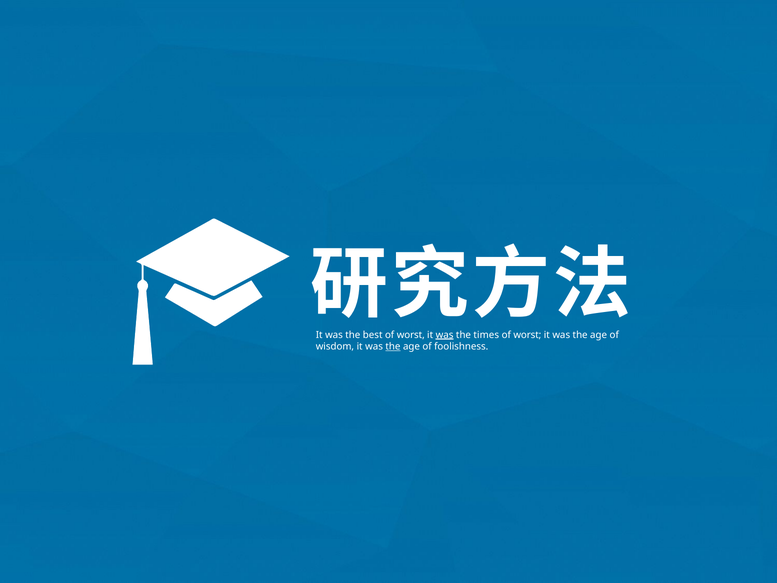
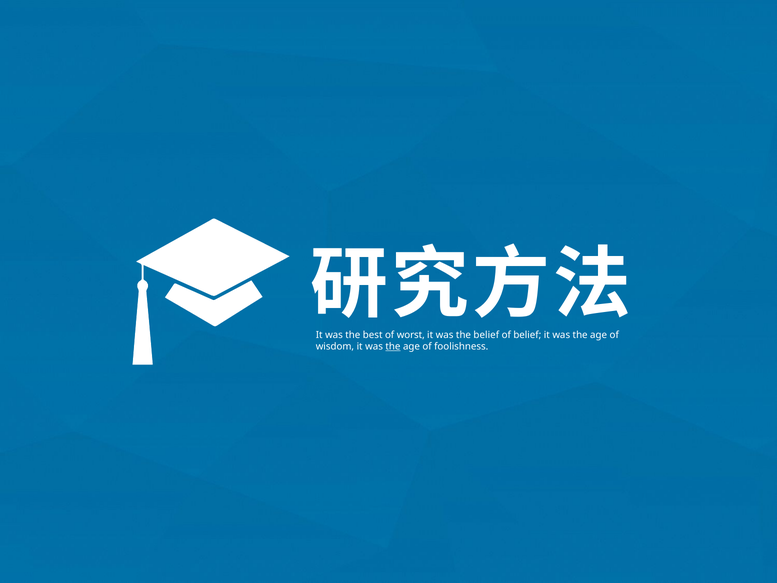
was at (445, 335) underline: present -> none
the times: times -> belief
worst at (527, 335): worst -> belief
